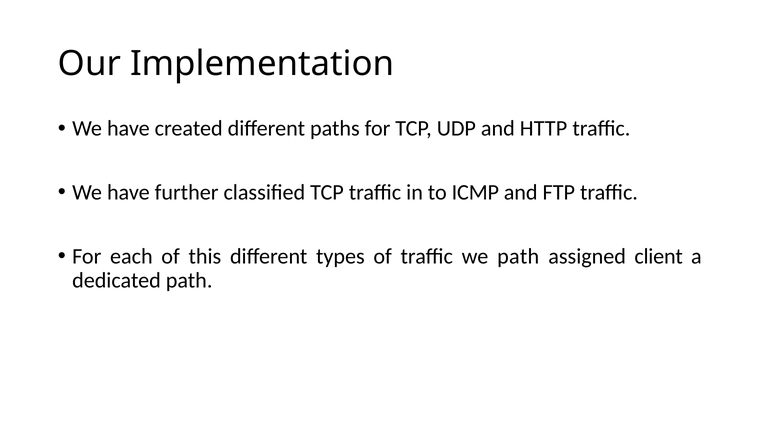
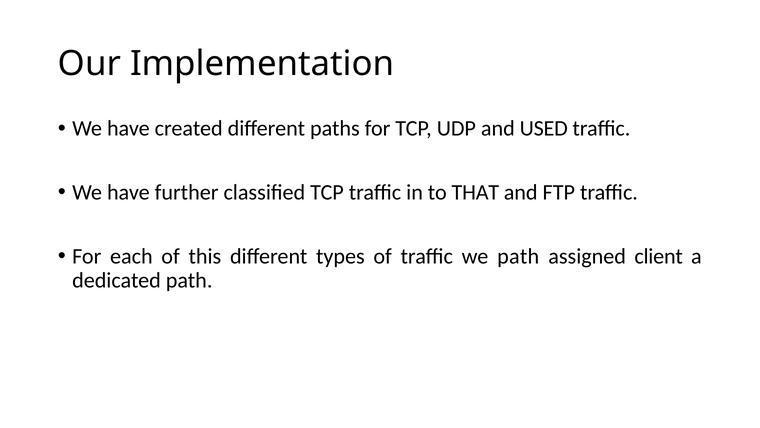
HTTP: HTTP -> USED
ICMP: ICMP -> THAT
